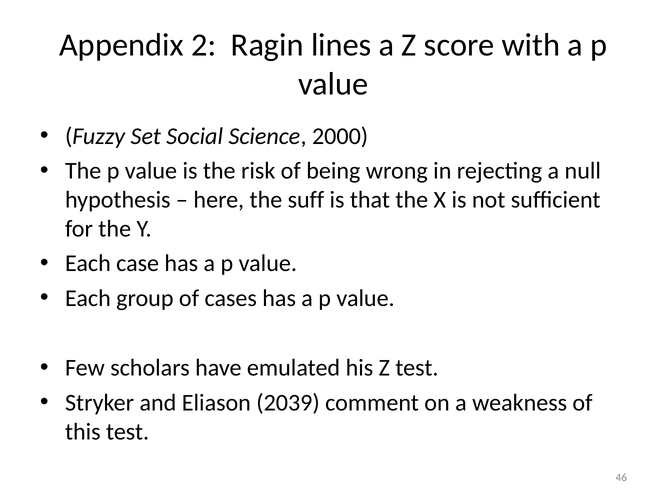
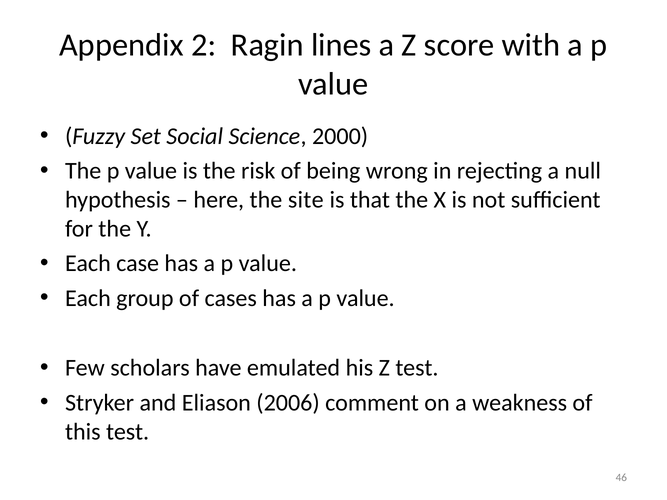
suff: suff -> site
2039: 2039 -> 2006
